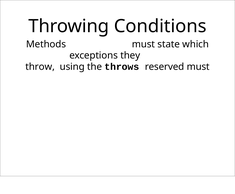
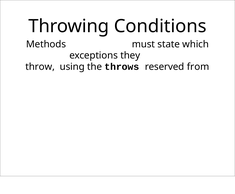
reserved must: must -> from
